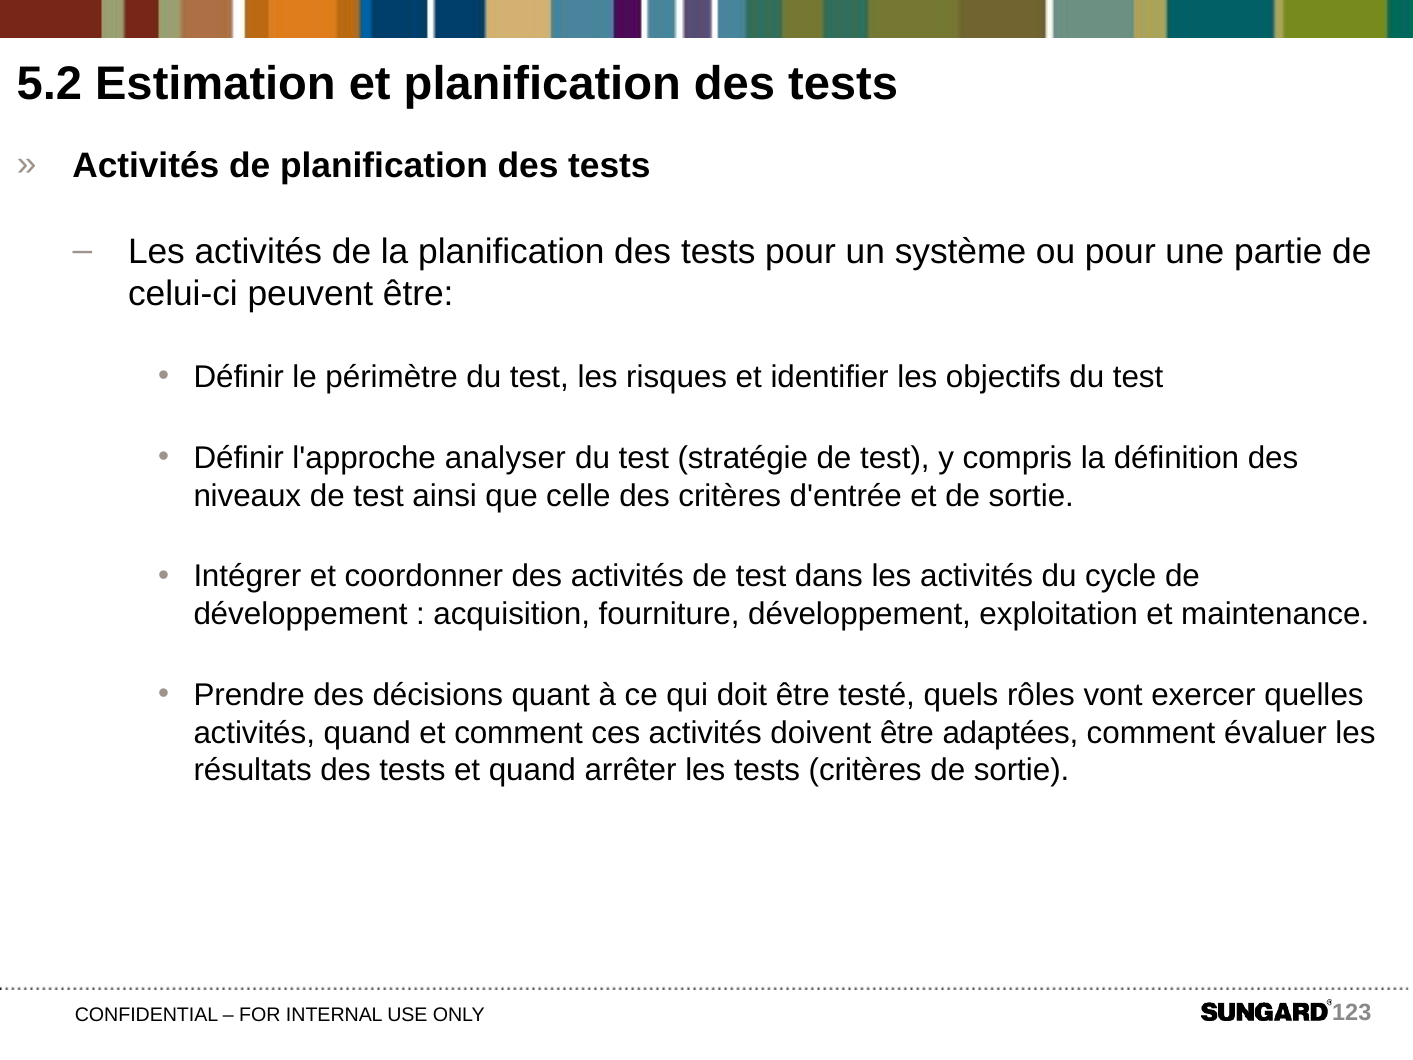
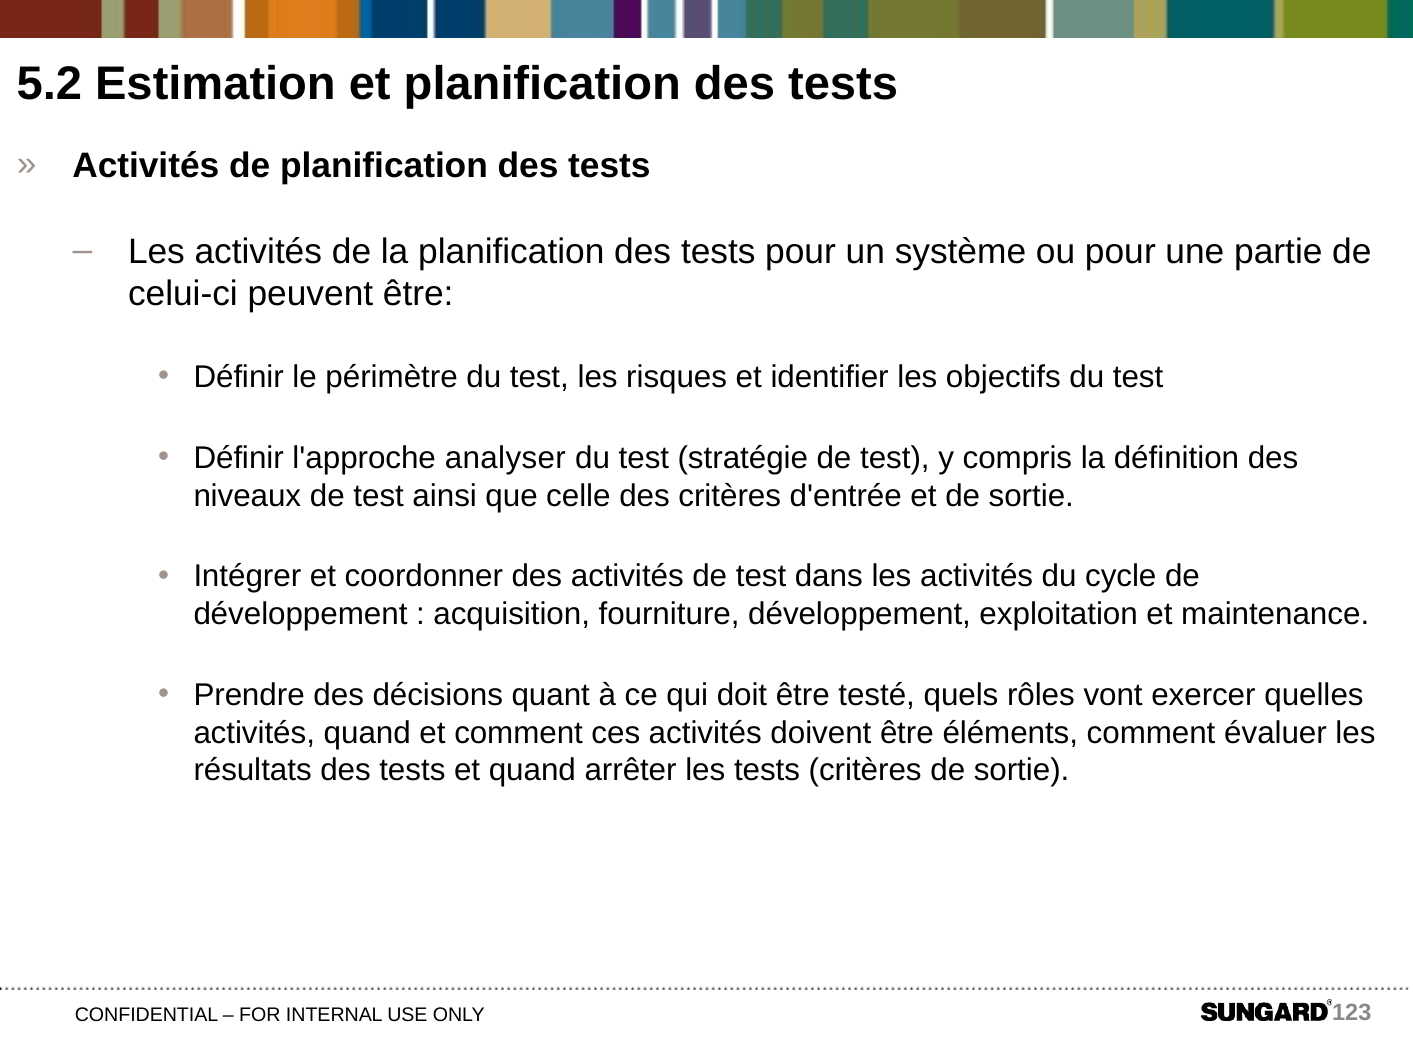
adaptées: adaptées -> éléments
